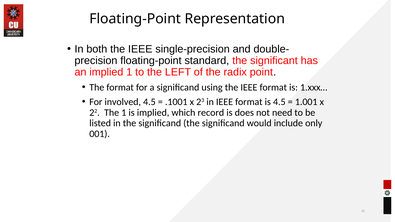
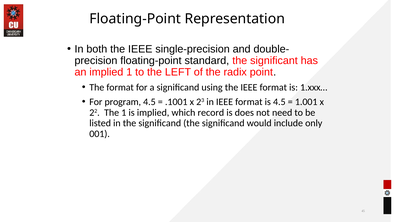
involved: involved -> program
